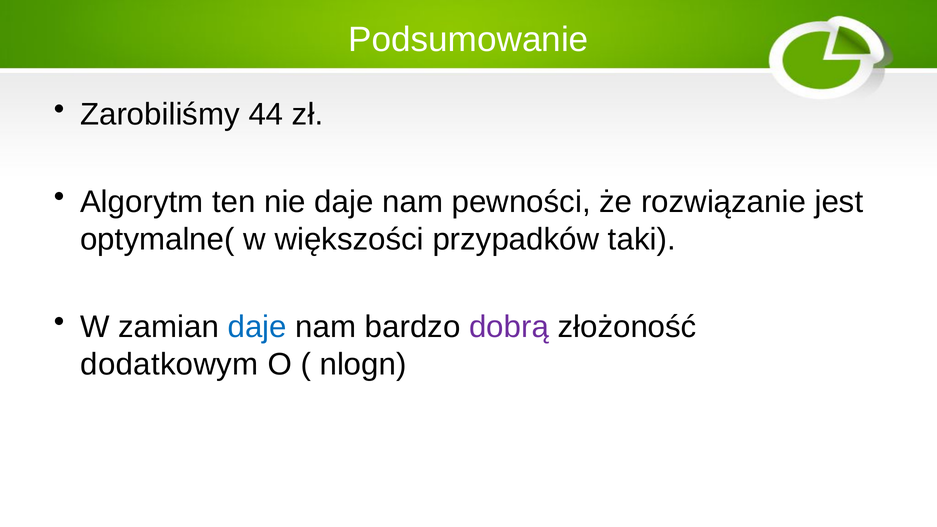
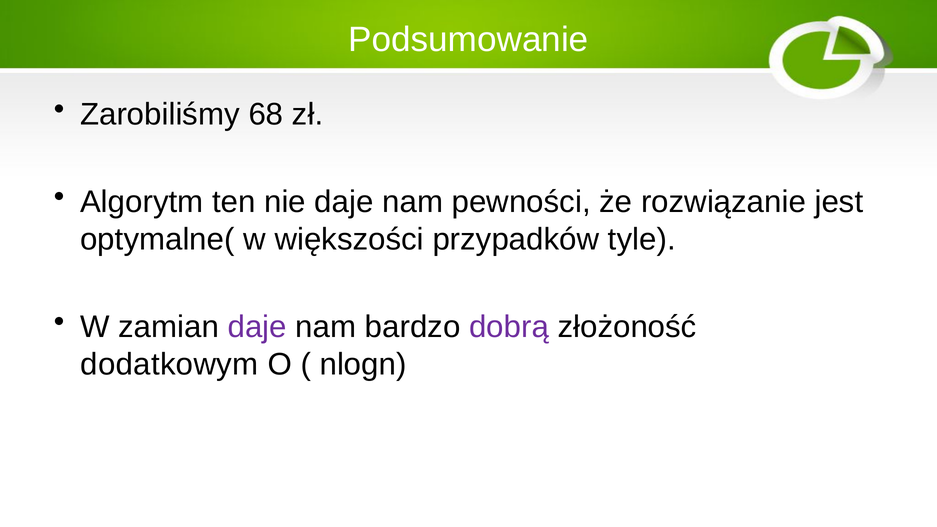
44: 44 -> 68
taki: taki -> tyle
daje at (257, 327) colour: blue -> purple
